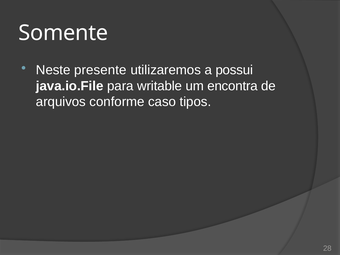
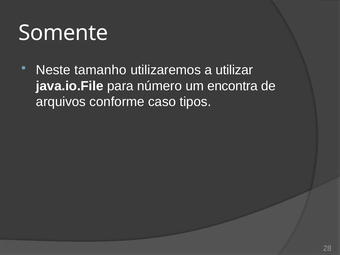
presente: presente -> tamanho
possui: possui -> utilizar
writable: writable -> número
